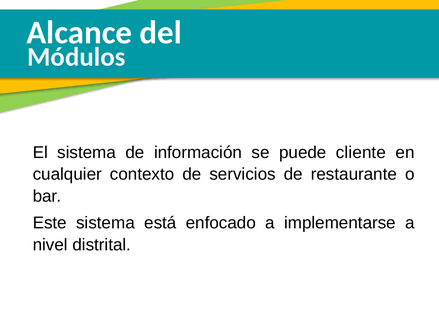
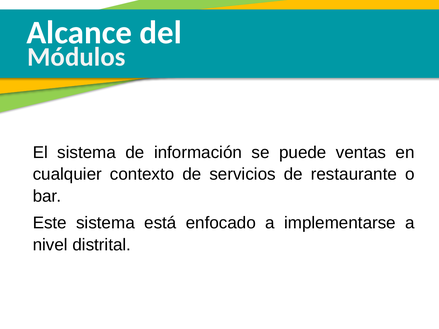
cliente: cliente -> ventas
